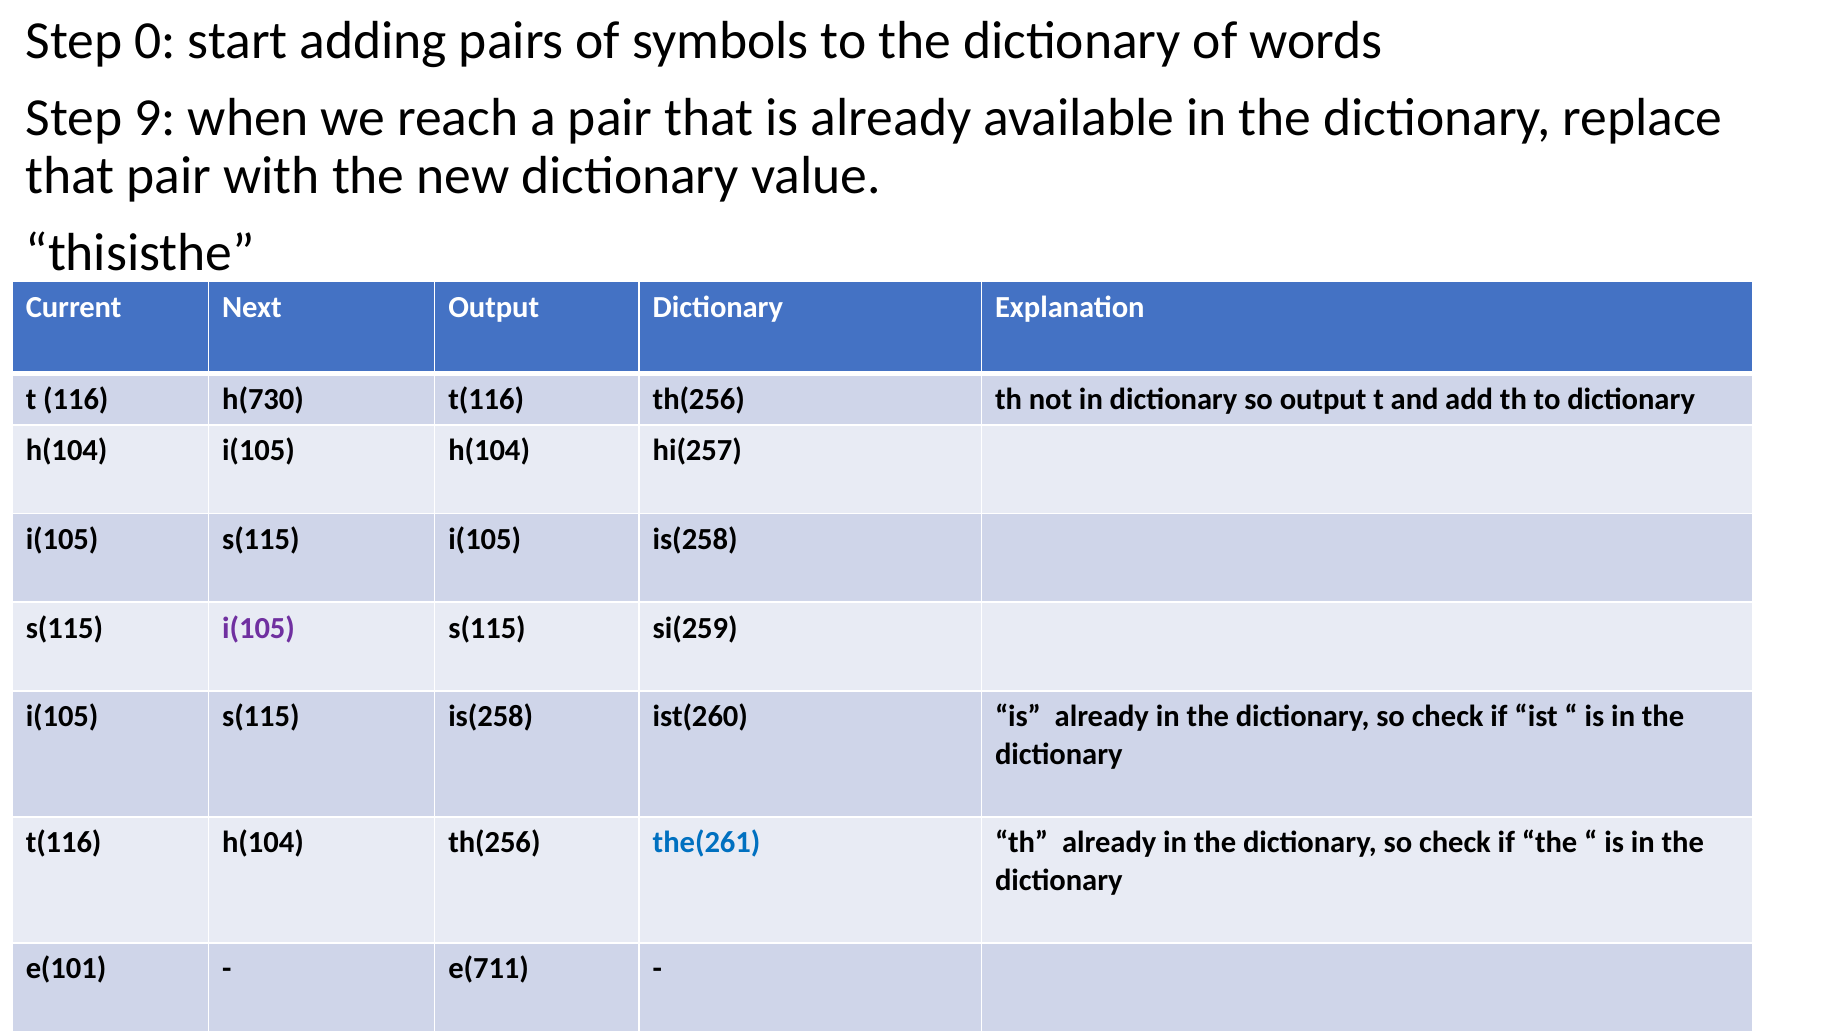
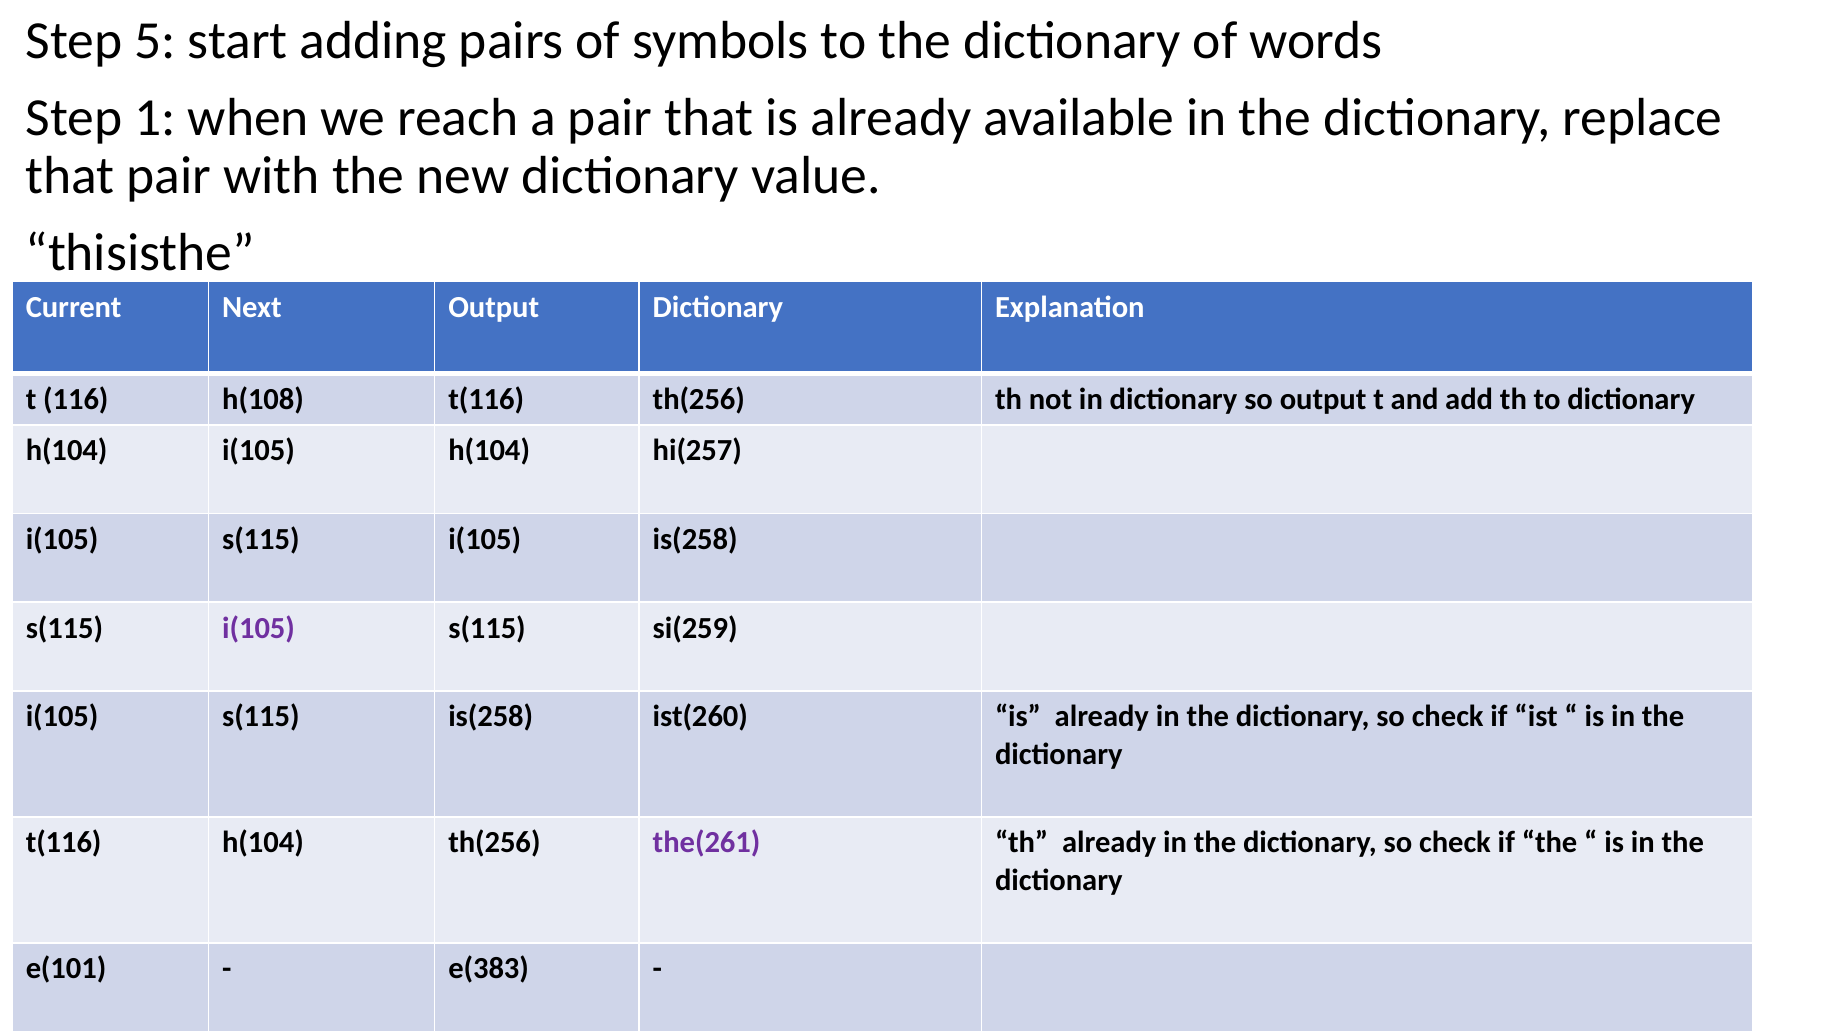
0: 0 -> 5
9: 9 -> 1
h(730: h(730 -> h(108
the(261 colour: blue -> purple
e(711: e(711 -> e(383
